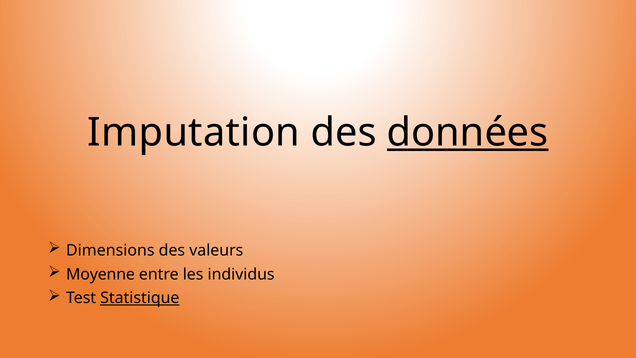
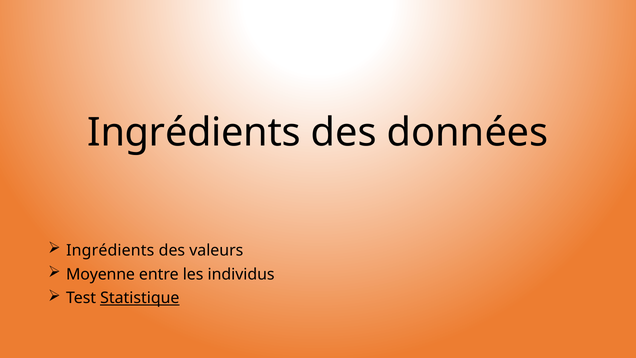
Imputation at (194, 133): Imputation -> Ingrédients
données underline: present -> none
Dimensions at (110, 250): Dimensions -> Ingrédients
